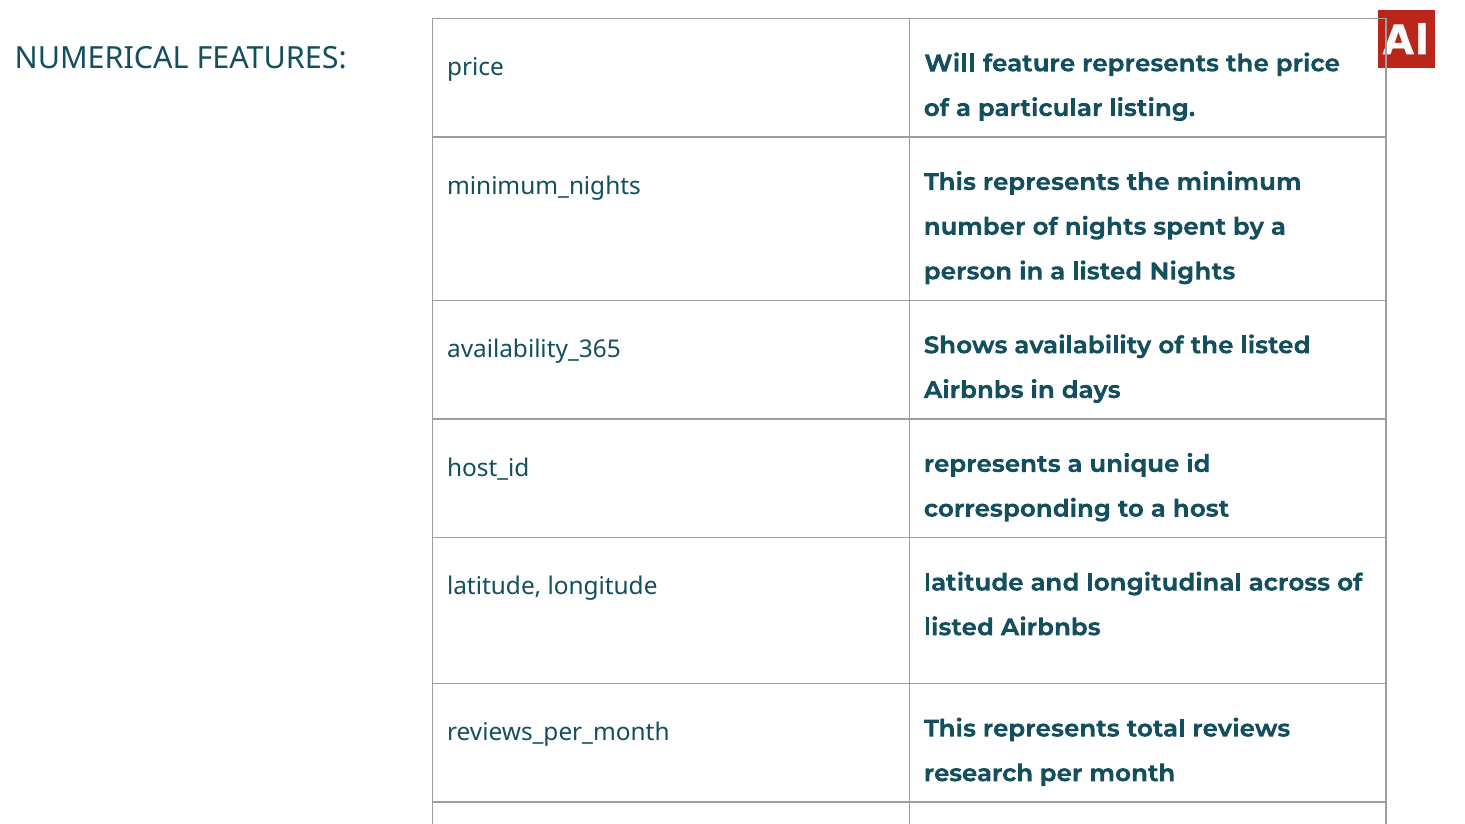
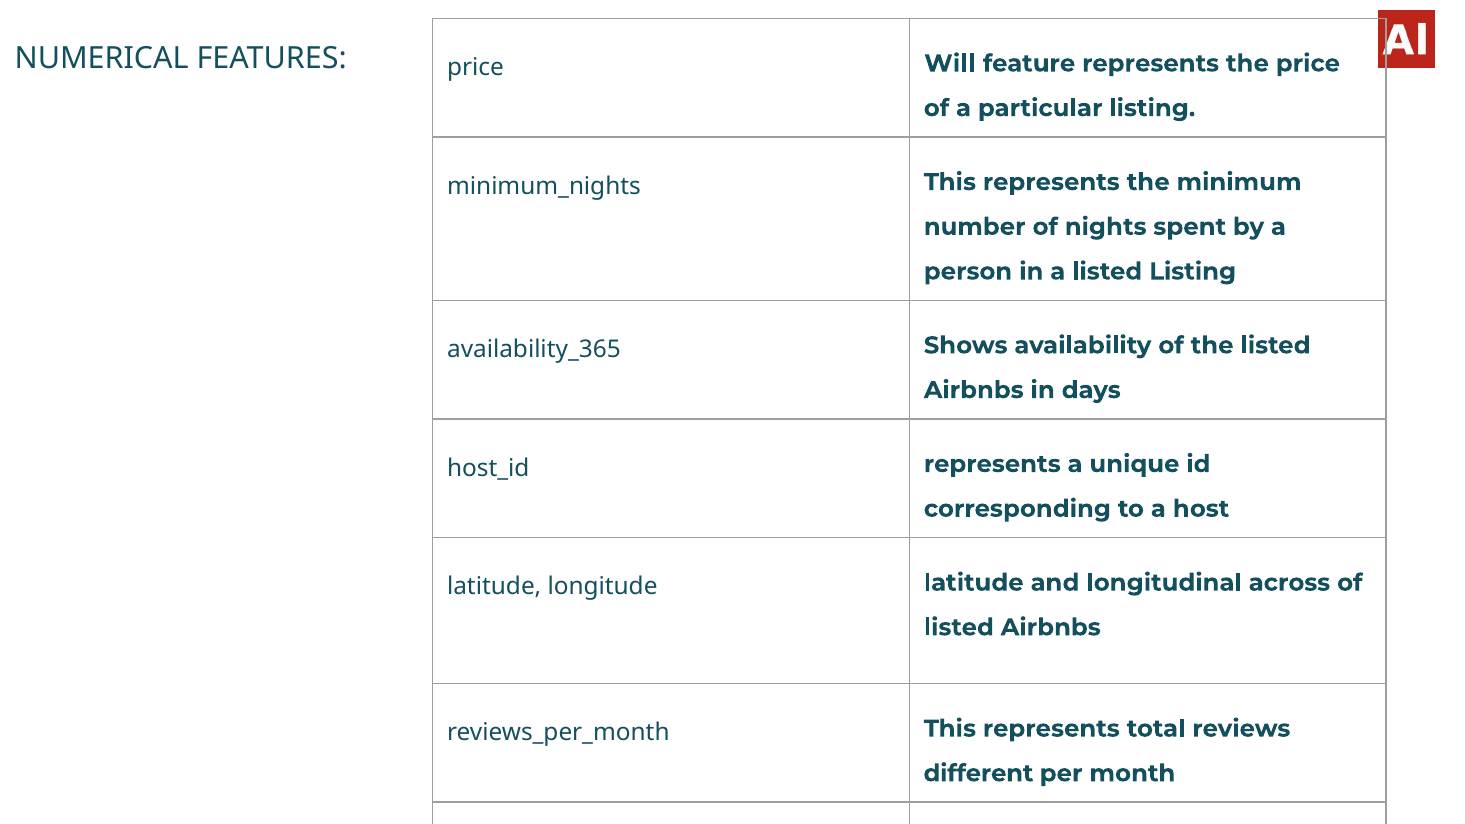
listed Nights: Nights -> Listing
research: research -> different
